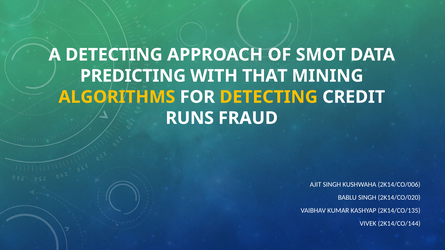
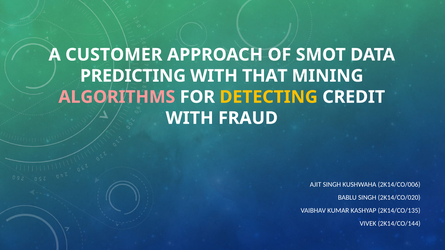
A DETECTING: DETECTING -> CUSTOMER
ALGORITHMS colour: yellow -> pink
RUNS at (190, 118): RUNS -> WITH
